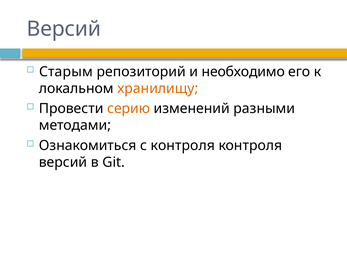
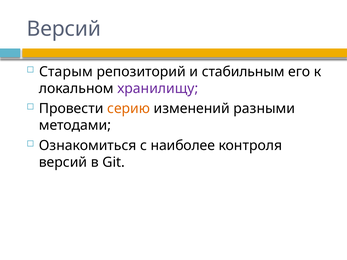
необходимо: необходимо -> стабильным
хранилищу colour: orange -> purple
с контроля: контроля -> наиболее
